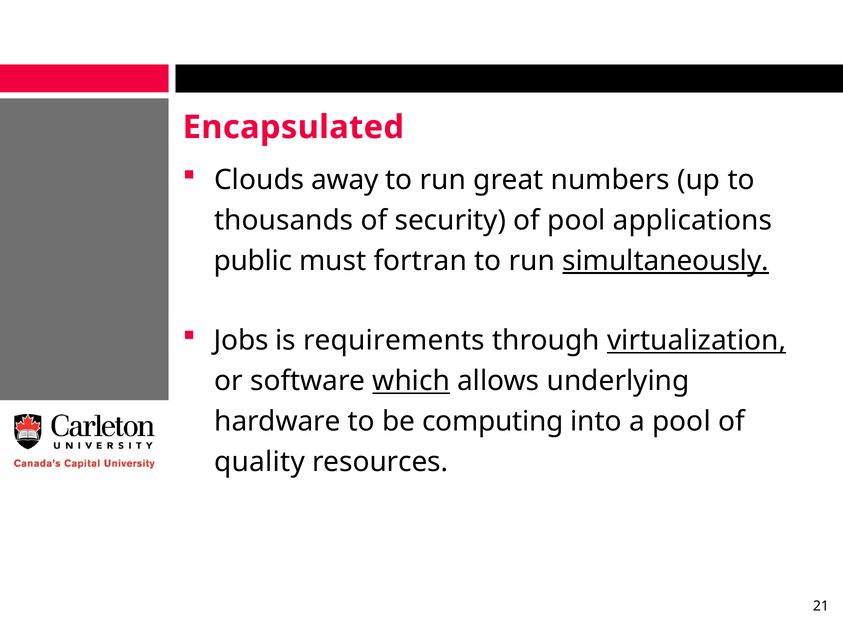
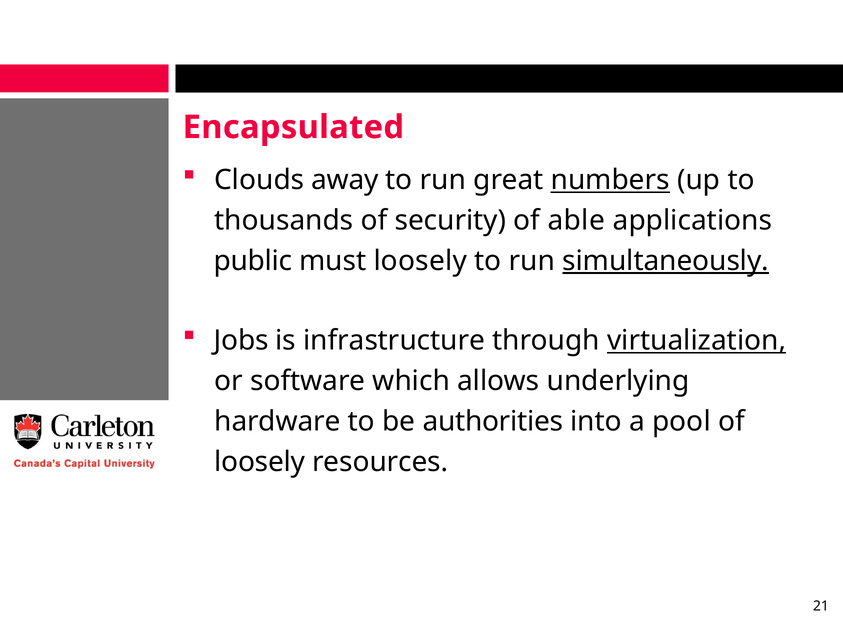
numbers underline: none -> present
of pool: pool -> able
must fortran: fortran -> loosely
requirements: requirements -> infrastructure
which underline: present -> none
computing: computing -> authorities
quality at (260, 462): quality -> loosely
